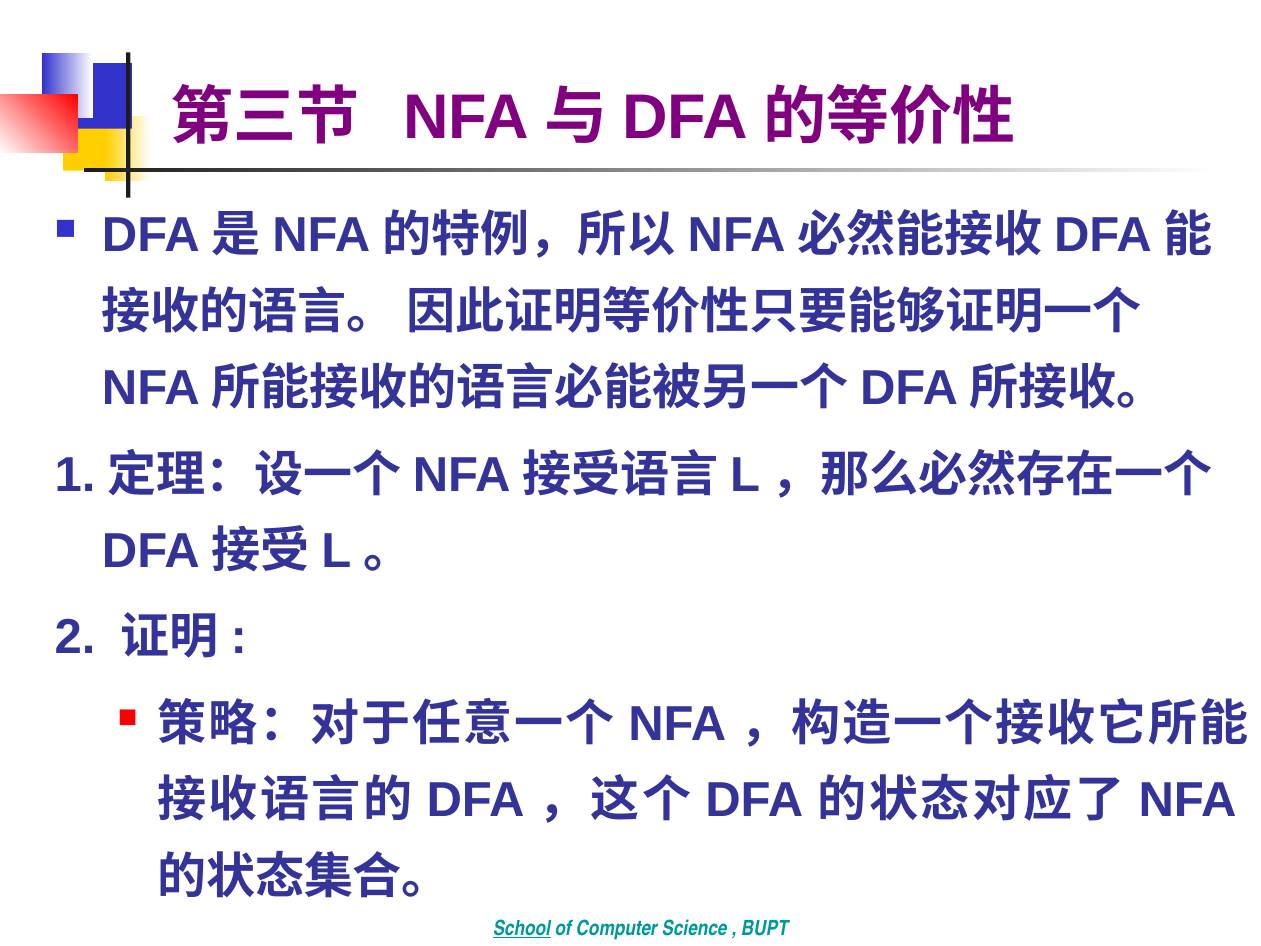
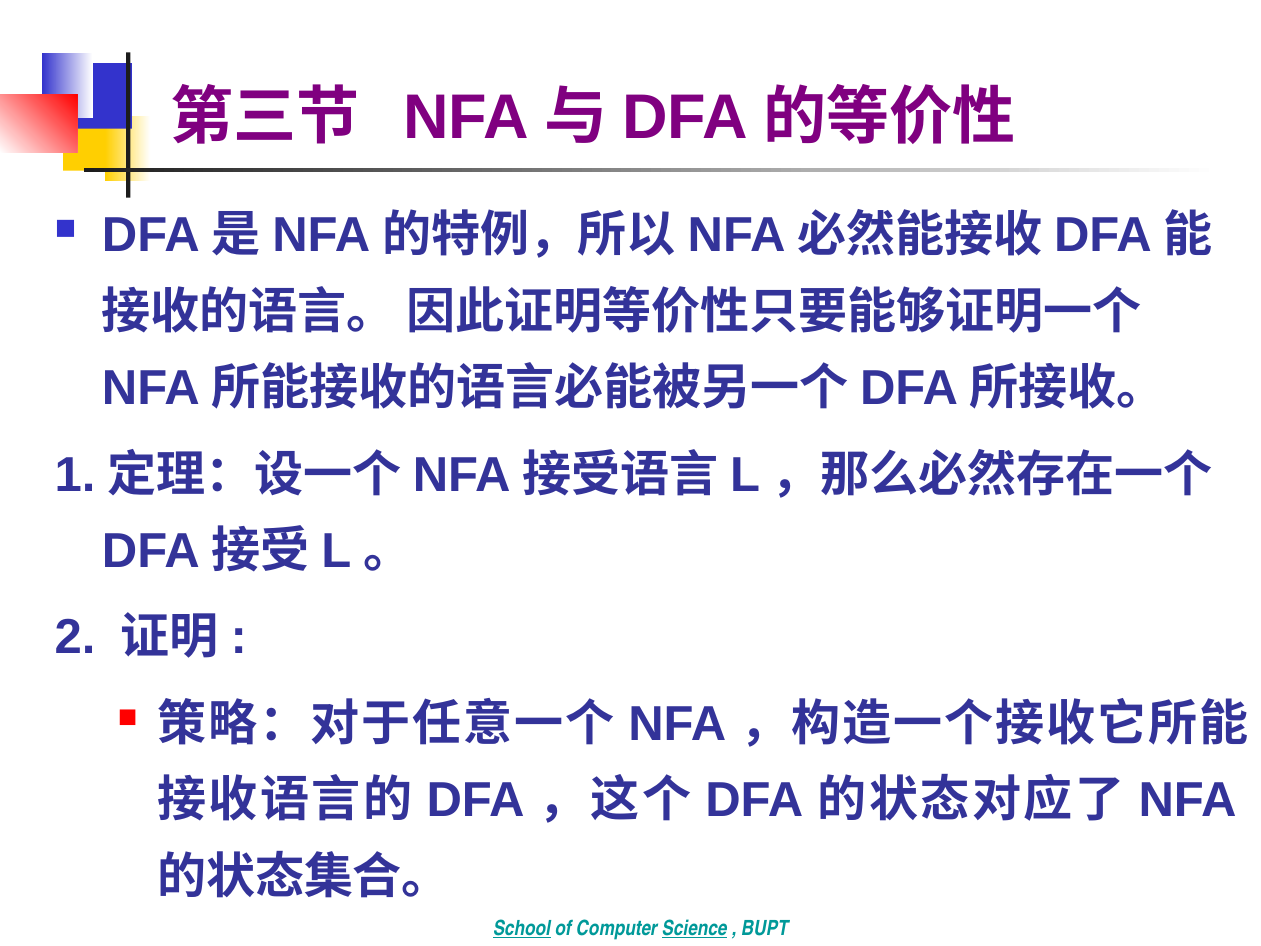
Science underline: none -> present
